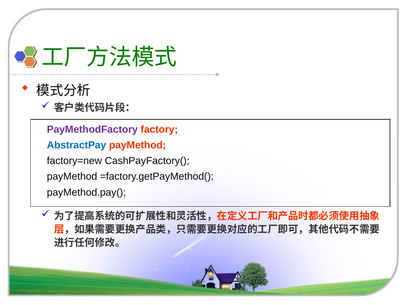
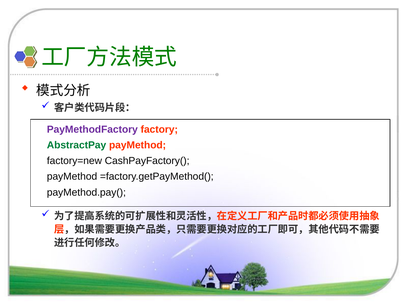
AbstractPay colour: blue -> green
